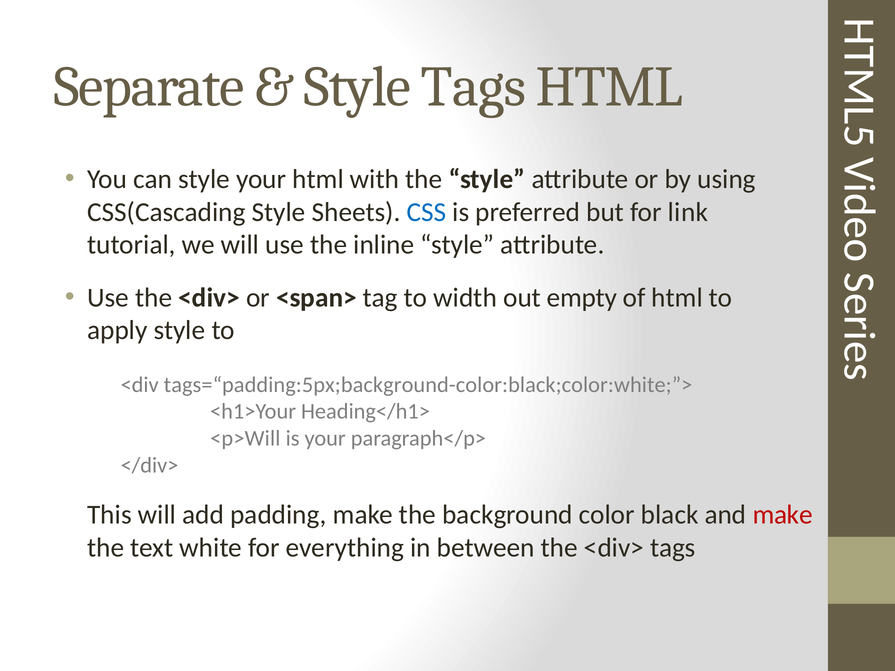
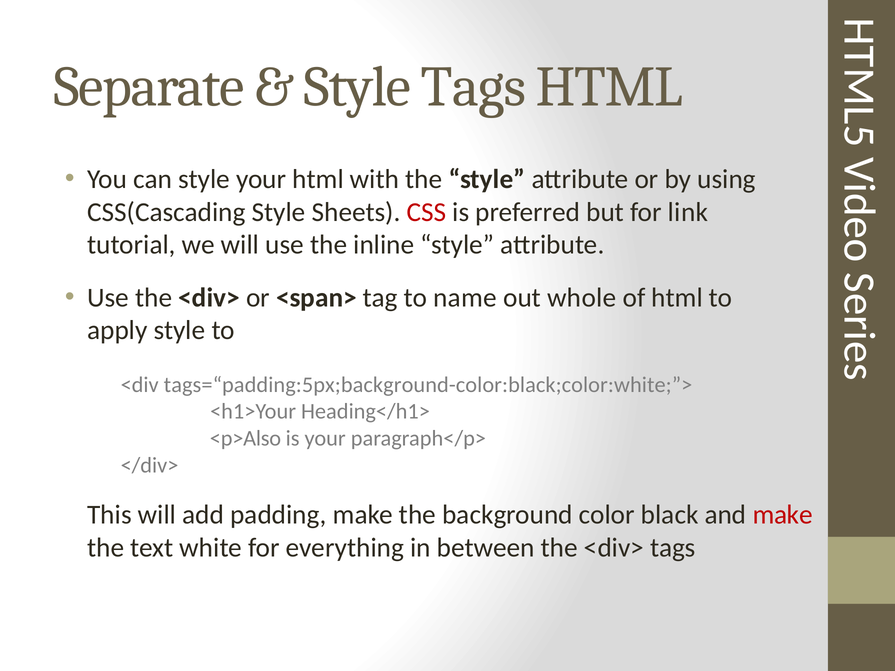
CSS colour: blue -> red
width: width -> name
empty: empty -> whole
<p>Will: <p>Will -> <p>Also
